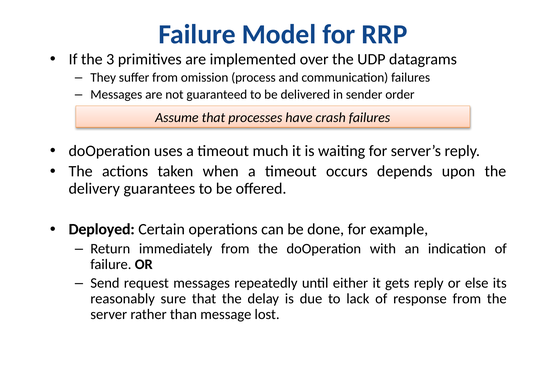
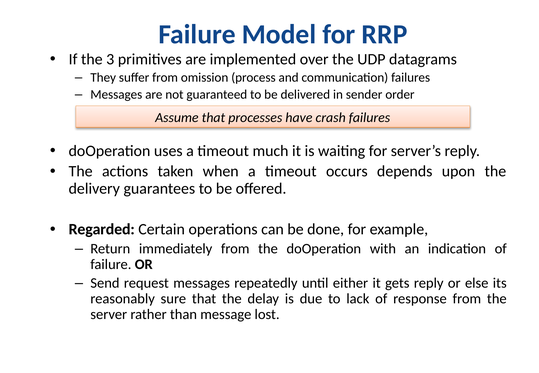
Deployed: Deployed -> Regarded
